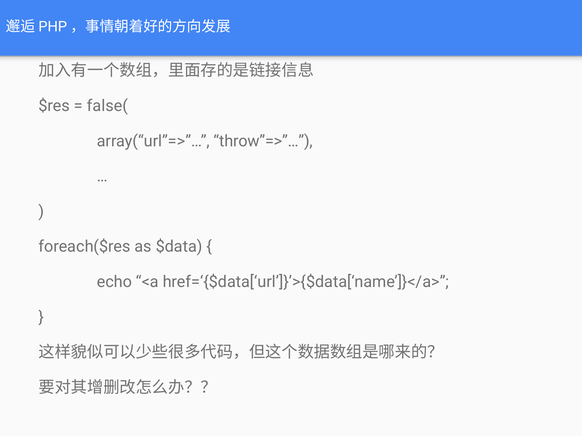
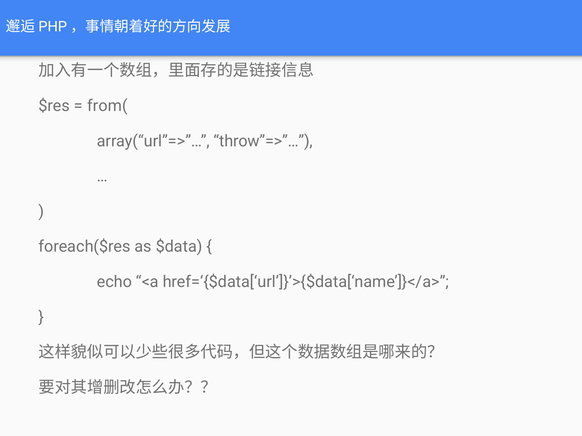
false(: false( -> from(
